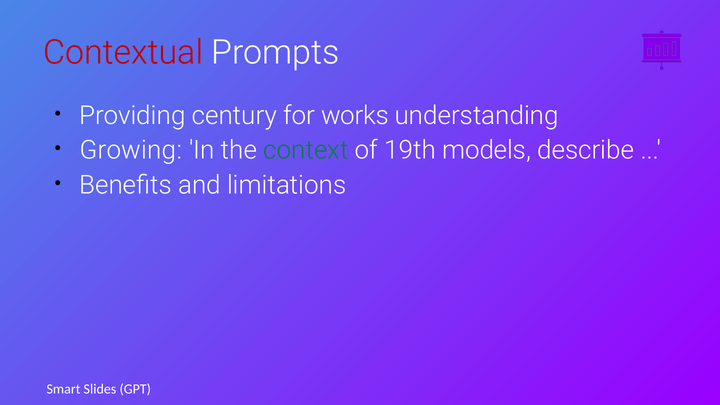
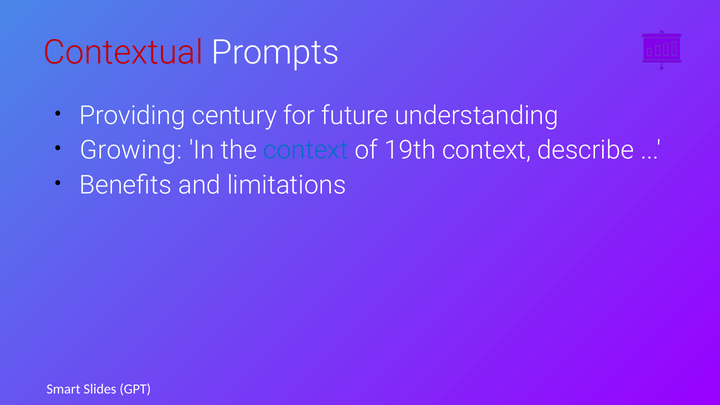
works: works -> future
context at (306, 150) colour: green -> blue
19th models: models -> context
